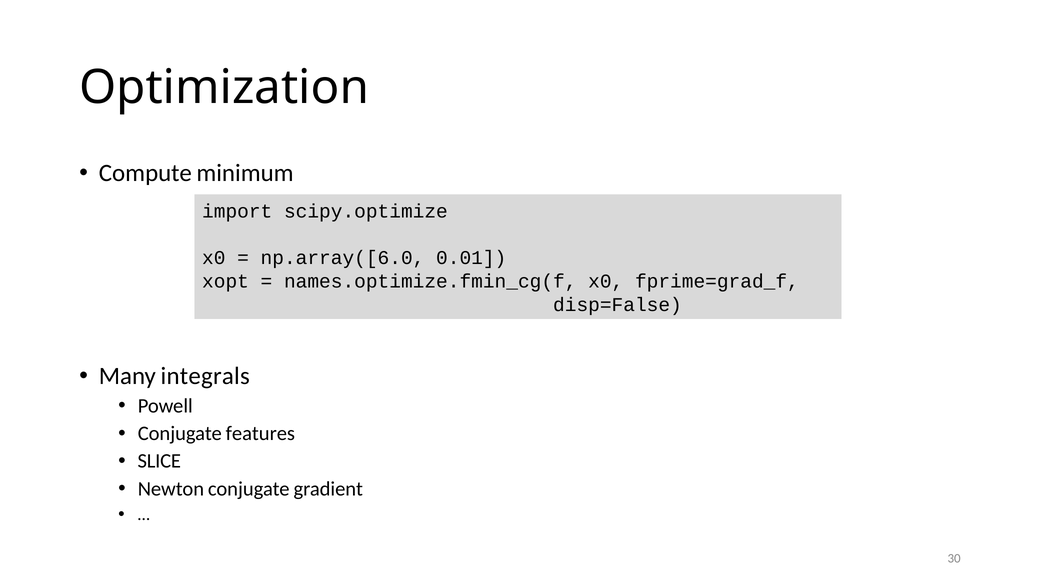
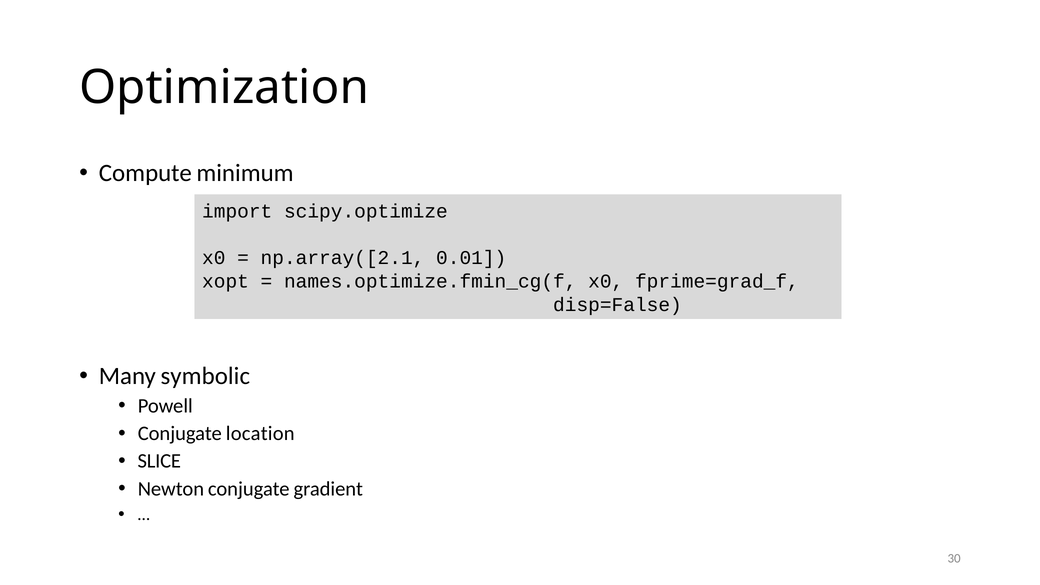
np.array([6.0: np.array([6.0 -> np.array([2.1
integrals: integrals -> symbolic
features: features -> location
